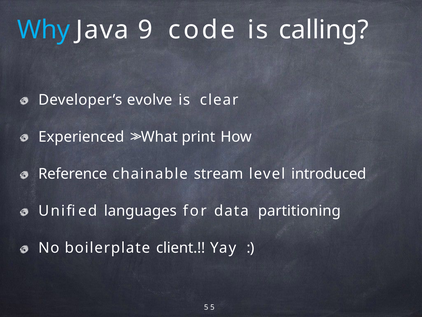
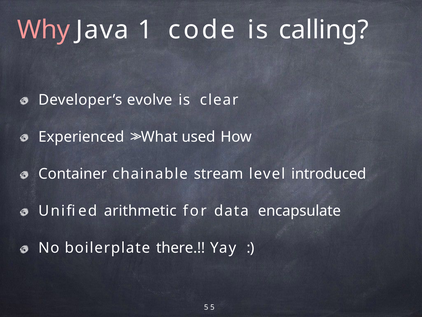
Why colour: light blue -> pink
9: 9 -> 1
print: print -> used
Reference: Reference -> Container
languages: languages -> arithmetic
partitioning: partitioning -> encapsulate
client: client -> there
